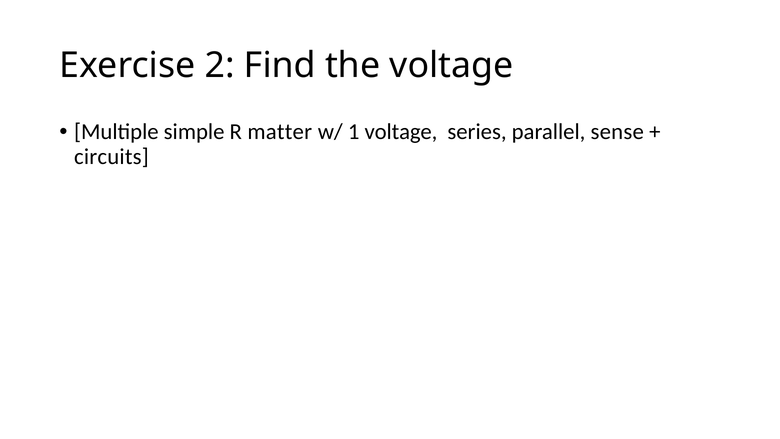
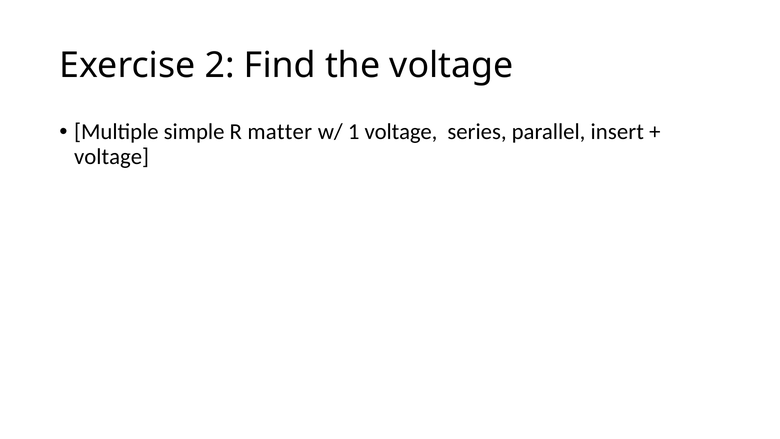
sense: sense -> insert
circuits at (111, 156): circuits -> voltage
